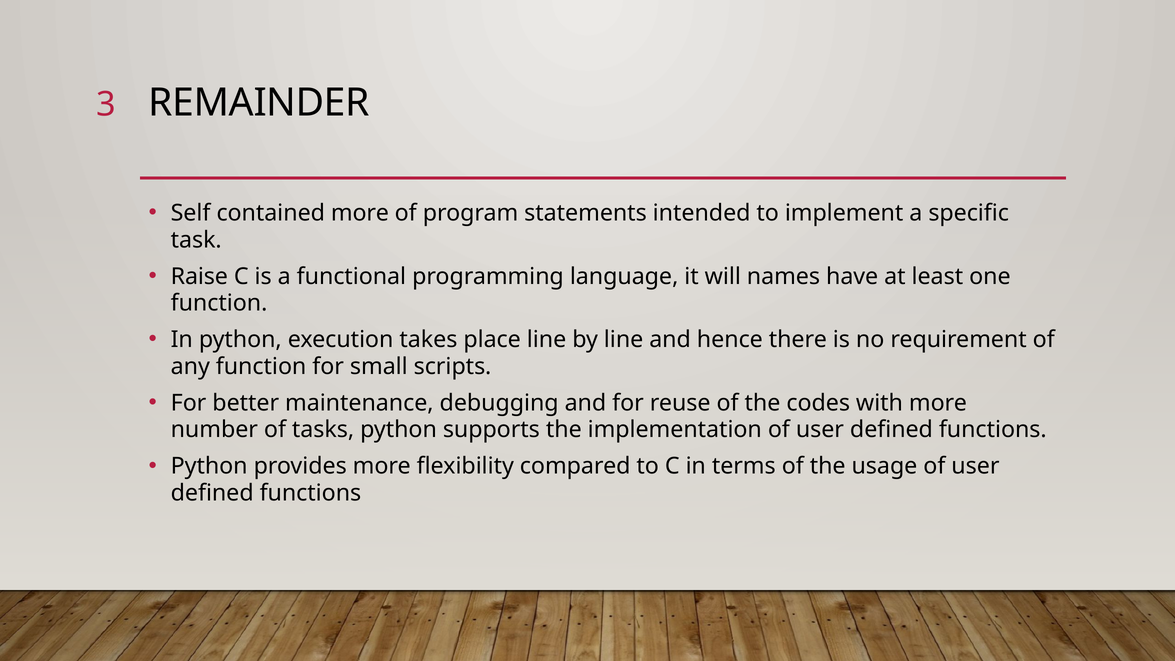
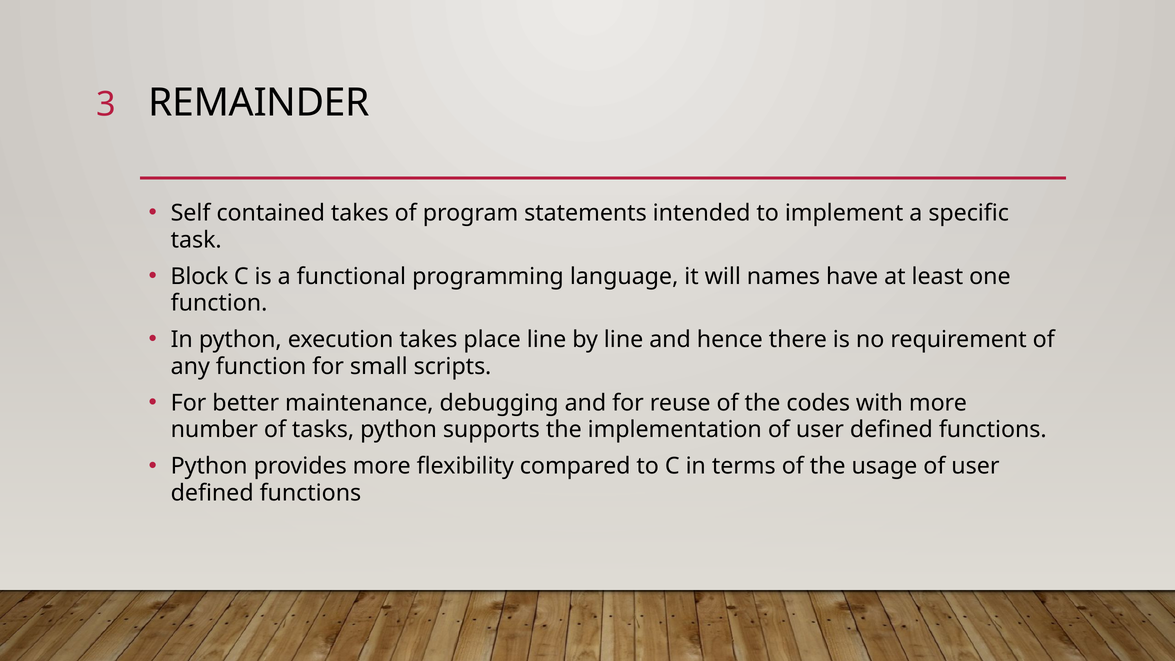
contained more: more -> takes
Raise: Raise -> Block
